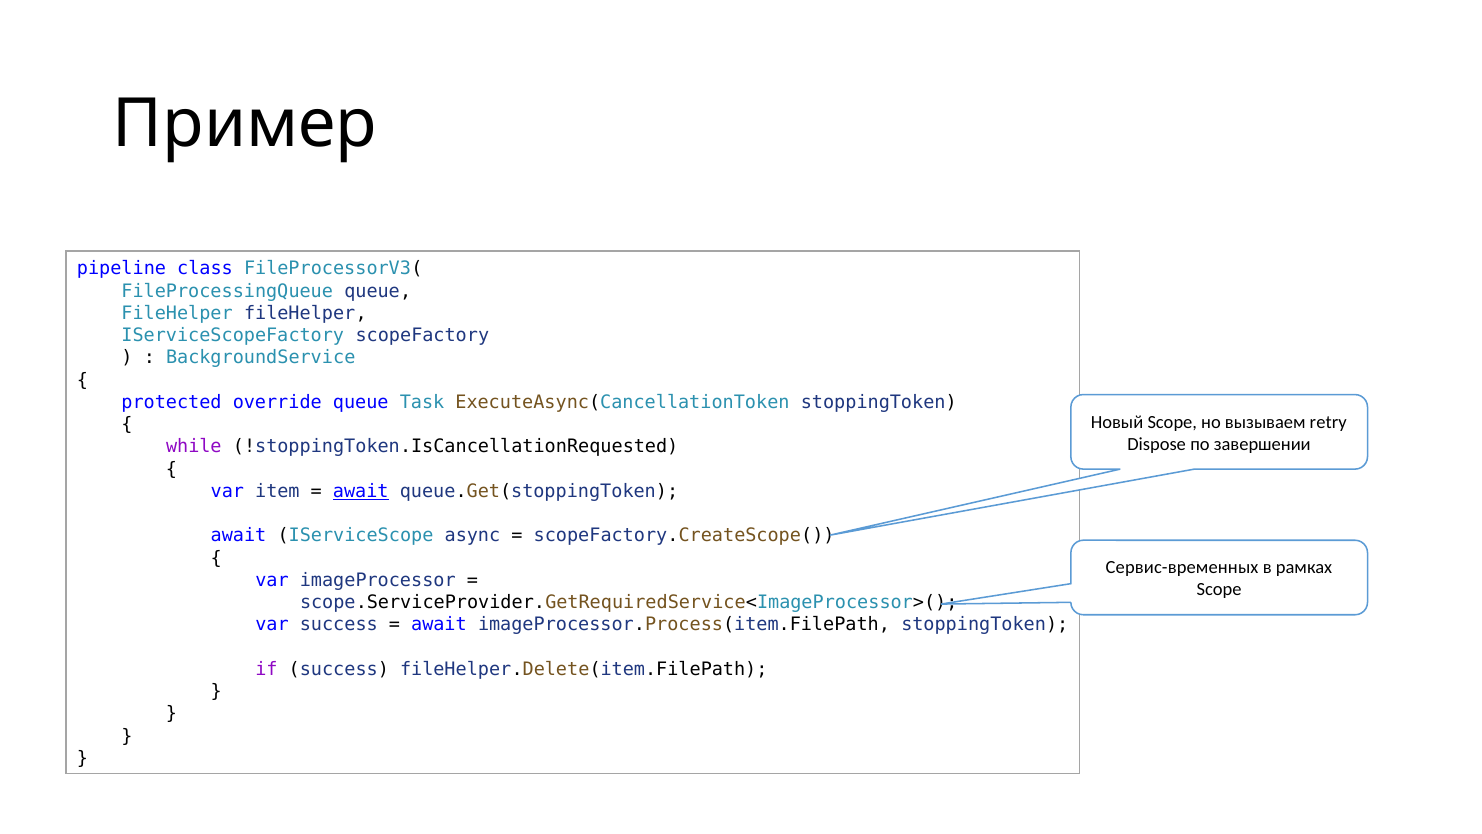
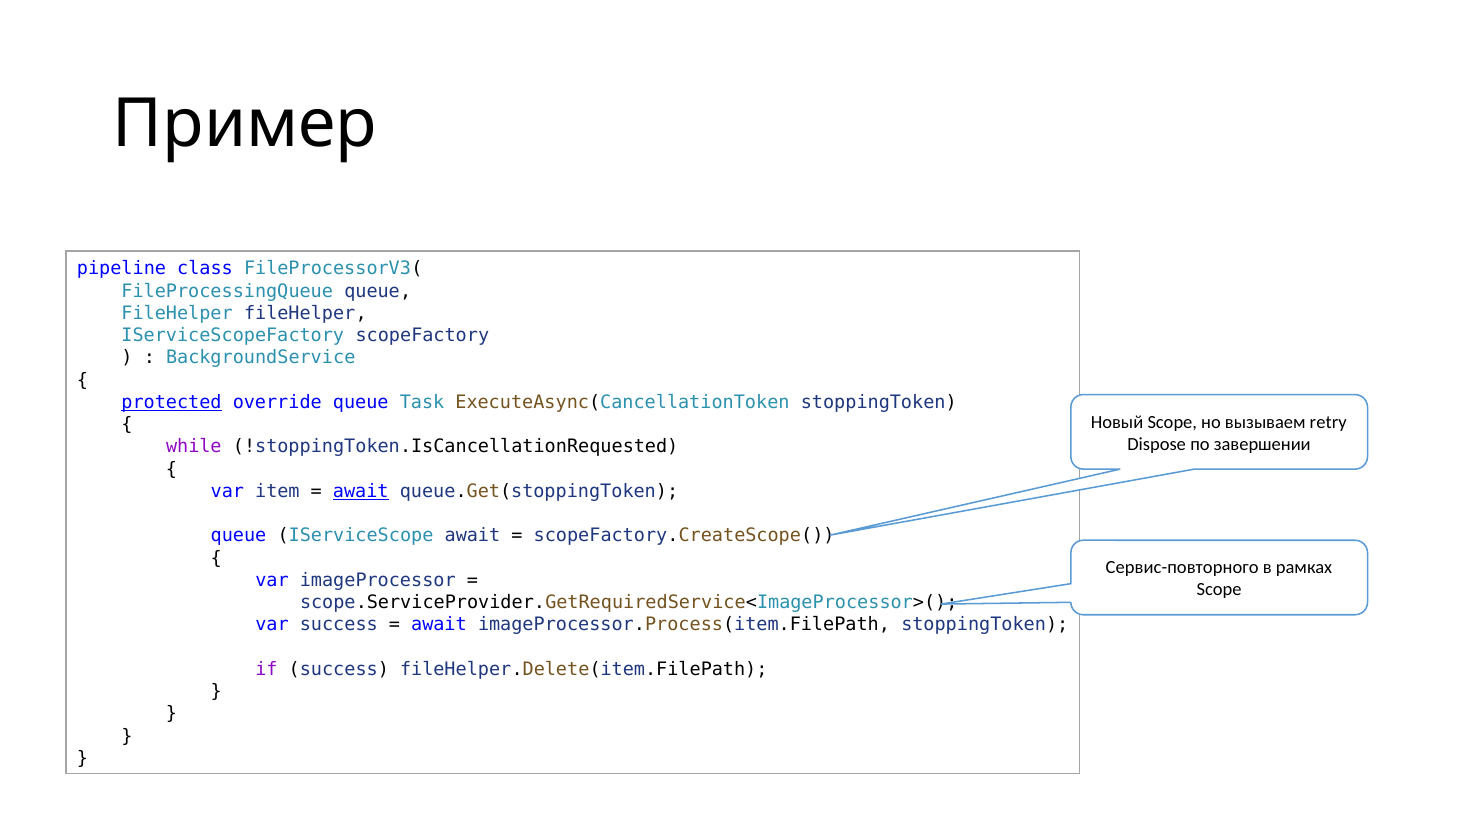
protected underline: none -> present
await at (239, 536): await -> queue
IServiceScope async: async -> await
Сервис-временных: Сервис-временных -> Сервис-повторного
